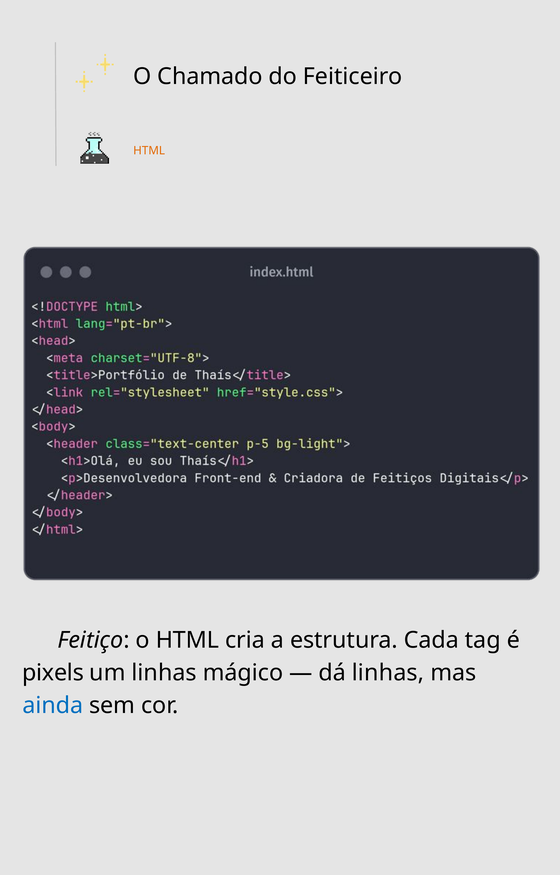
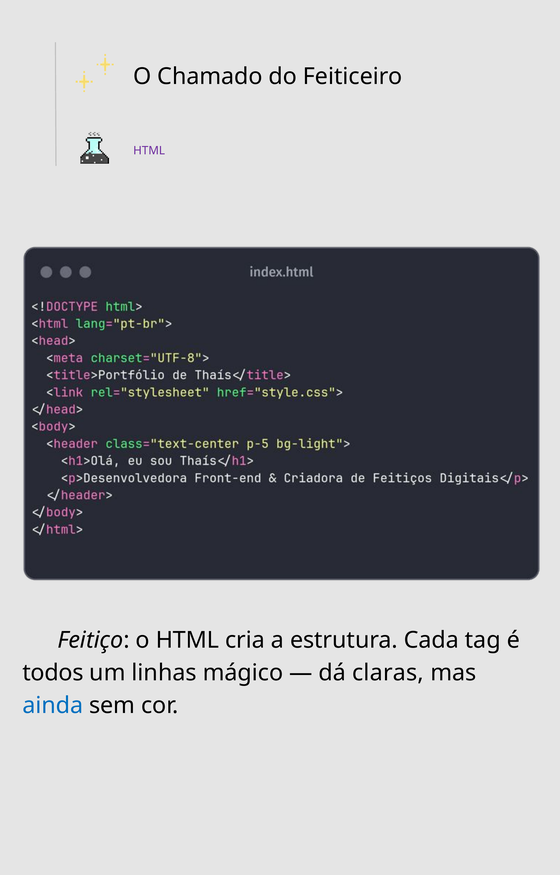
HTML at (149, 151) colour: orange -> purple
pixels: pixels -> todos
dá linhas: linhas -> claras
